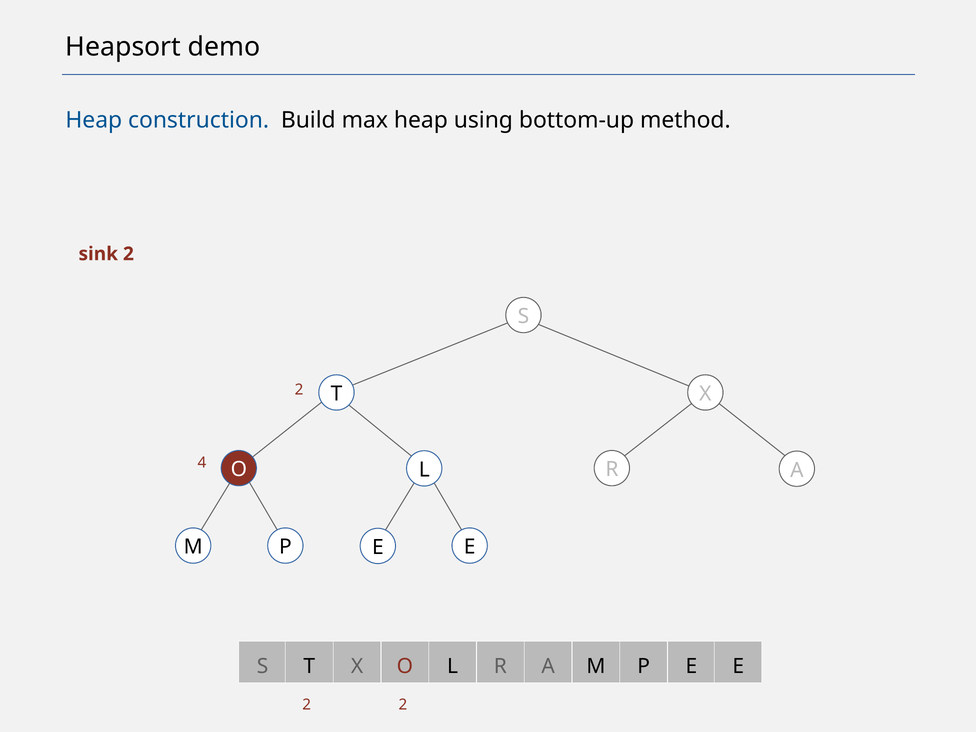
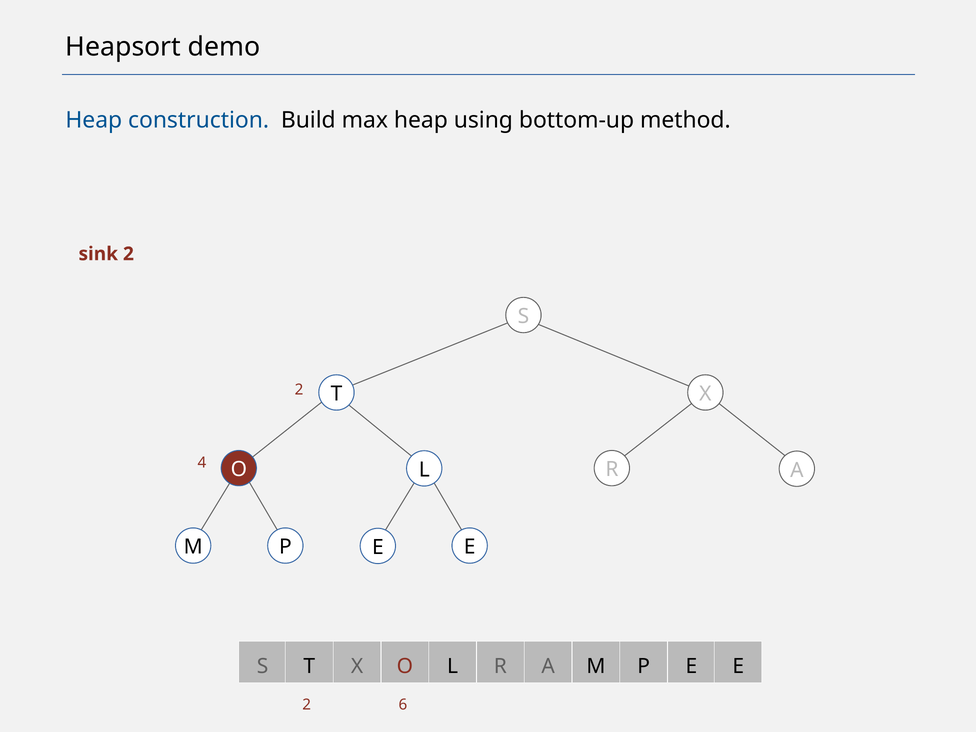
2 at (403, 705): 2 -> 6
